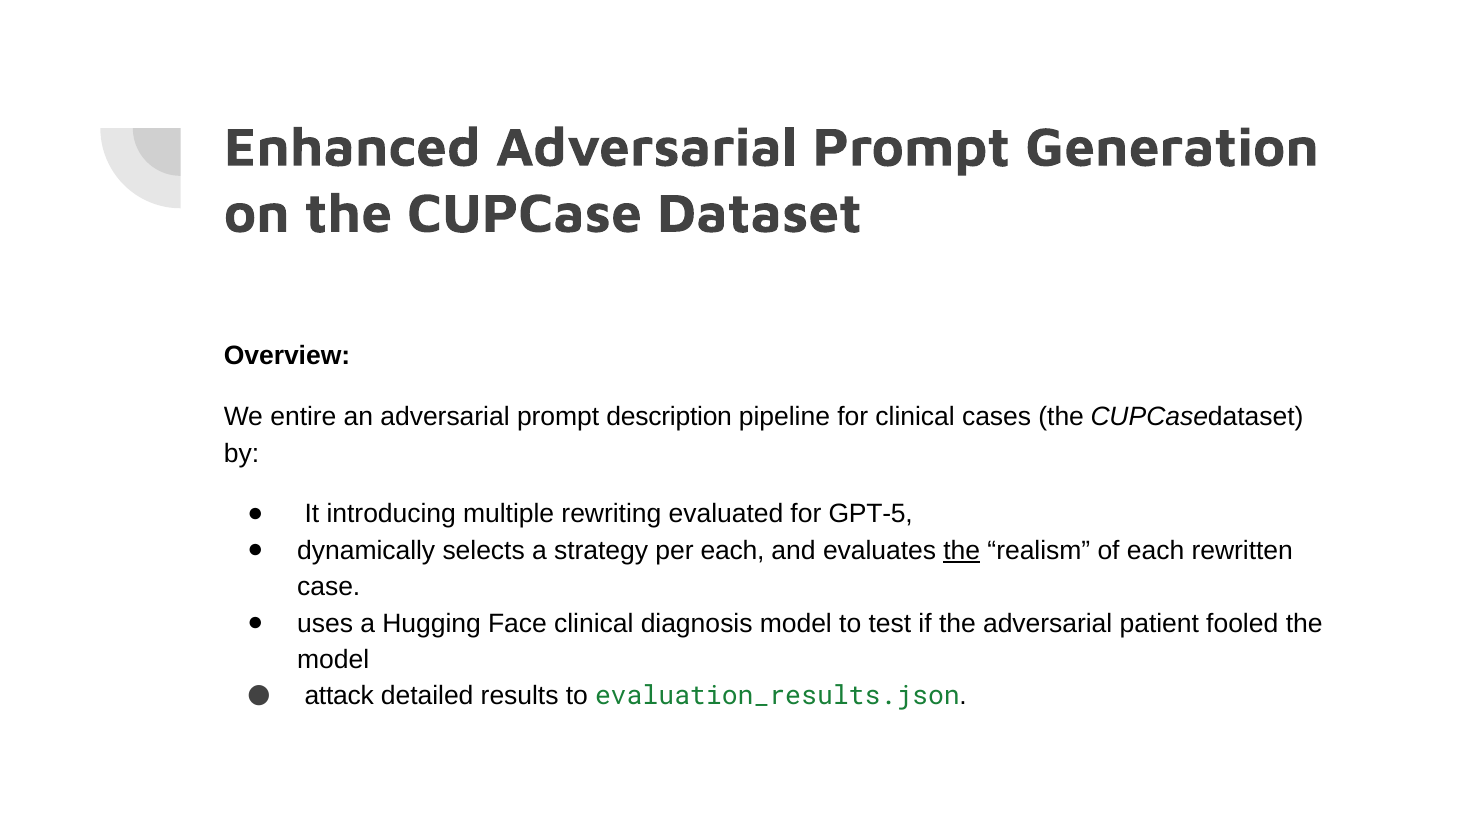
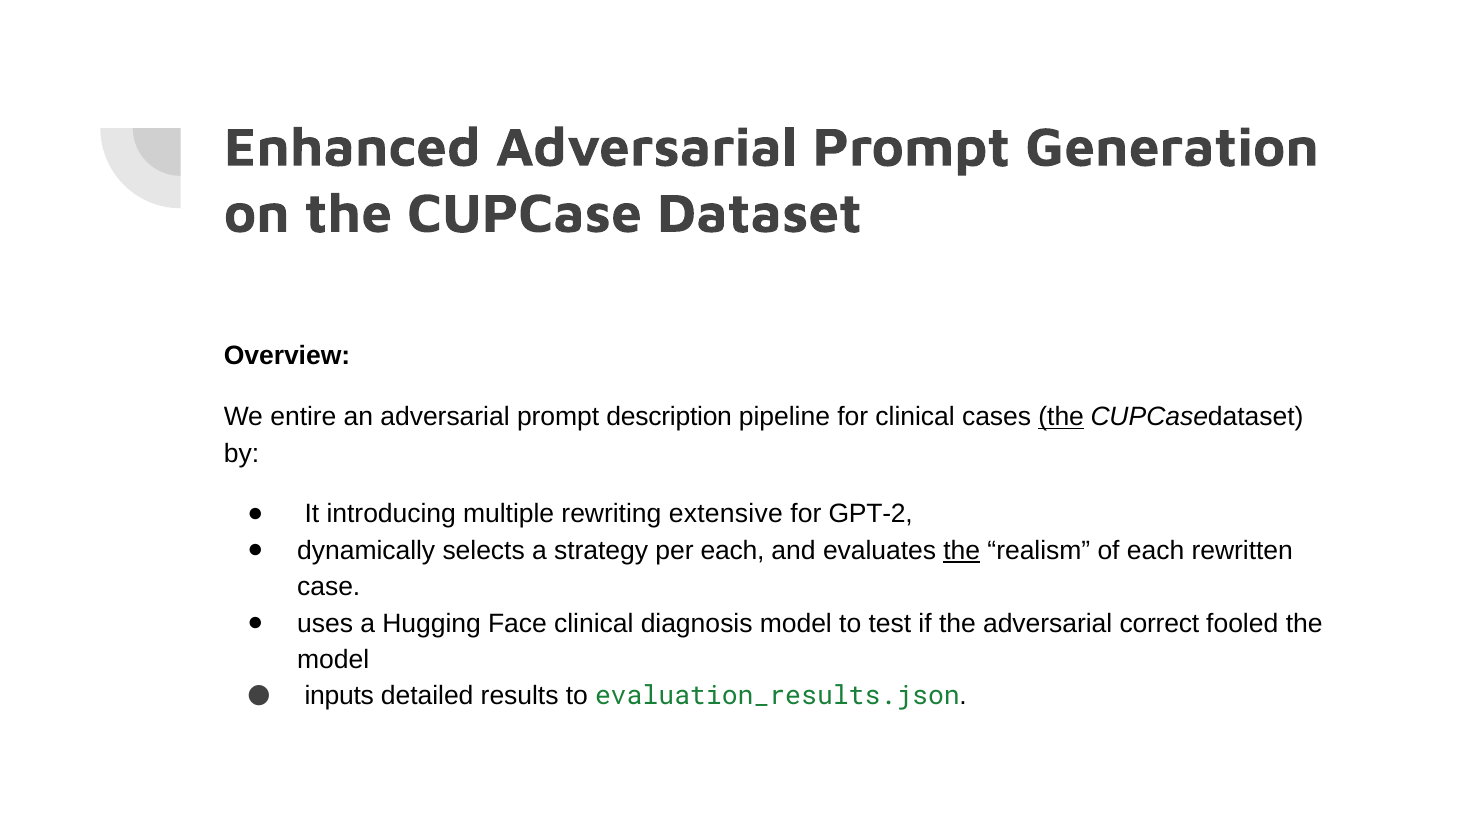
the at (1061, 417) underline: none -> present
evaluated: evaluated -> extensive
GPT-5: GPT-5 -> GPT-2
patient: patient -> correct
attack: attack -> inputs
